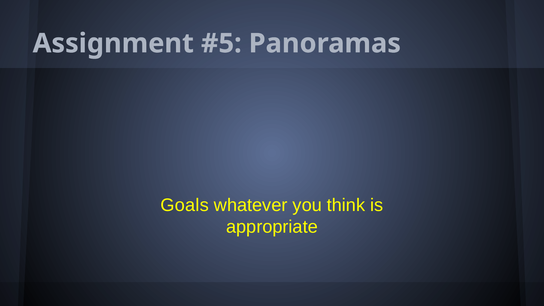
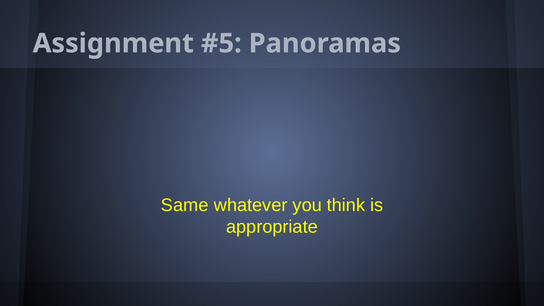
Goals: Goals -> Same
